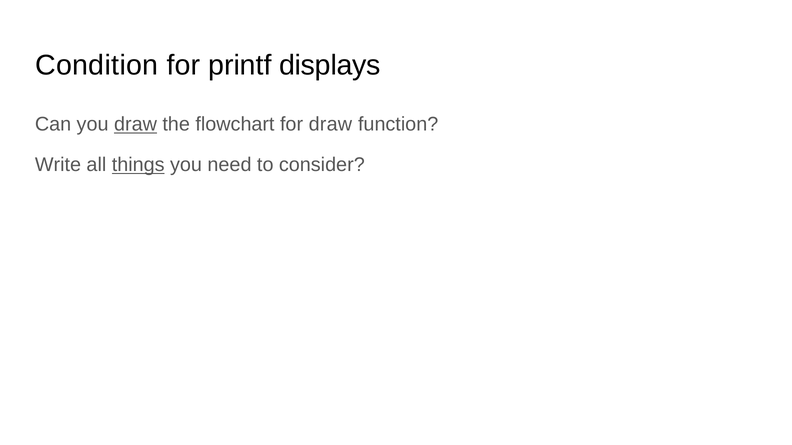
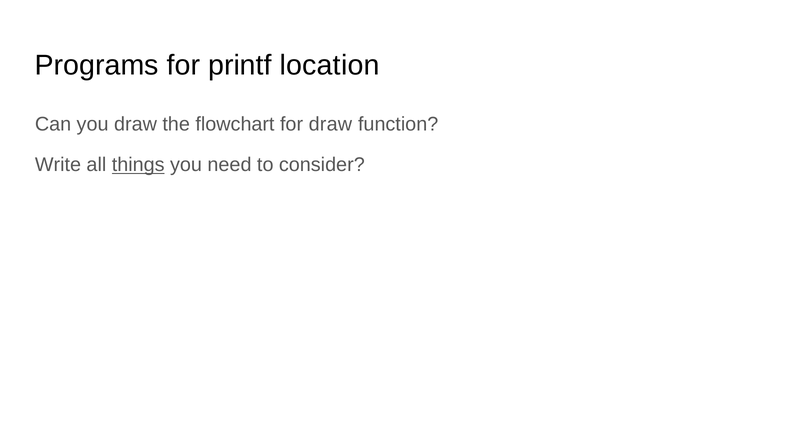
Condition: Condition -> Programs
displays: displays -> location
draw at (136, 125) underline: present -> none
